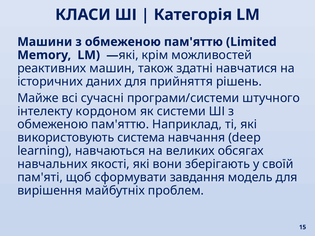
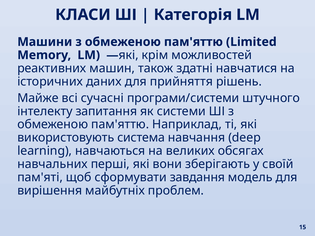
кордоном: кордоном -> запитання
якості: якості -> перші
